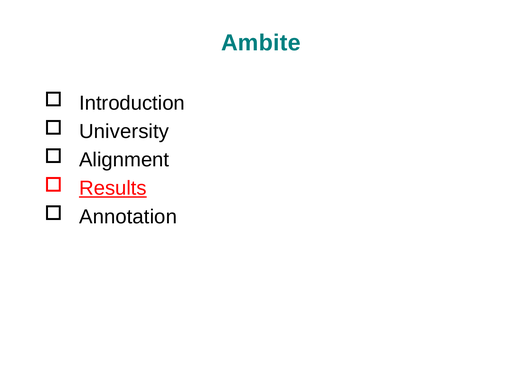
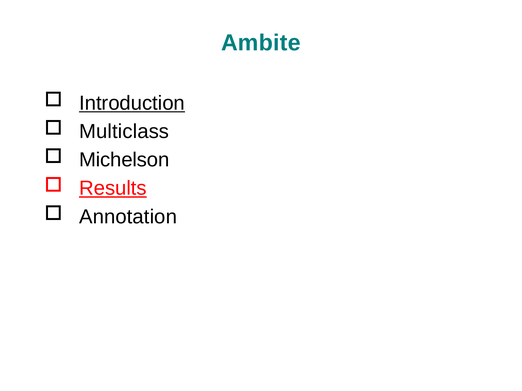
Introduction underline: none -> present
University: University -> Multiclass
Alignment: Alignment -> Michelson
